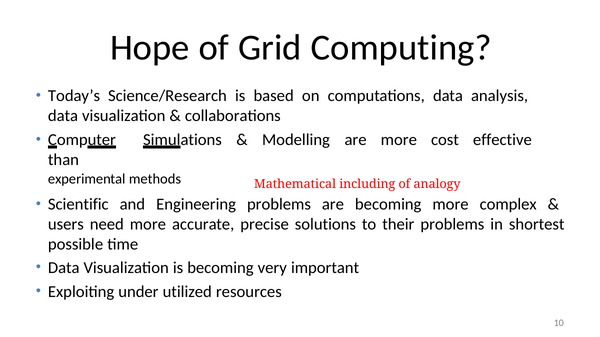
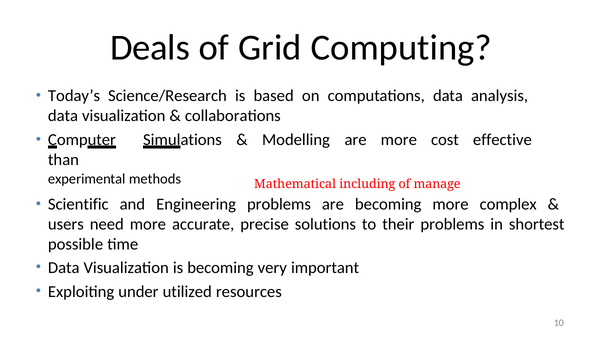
Hope: Hope -> Deals
analogy: analogy -> manage
